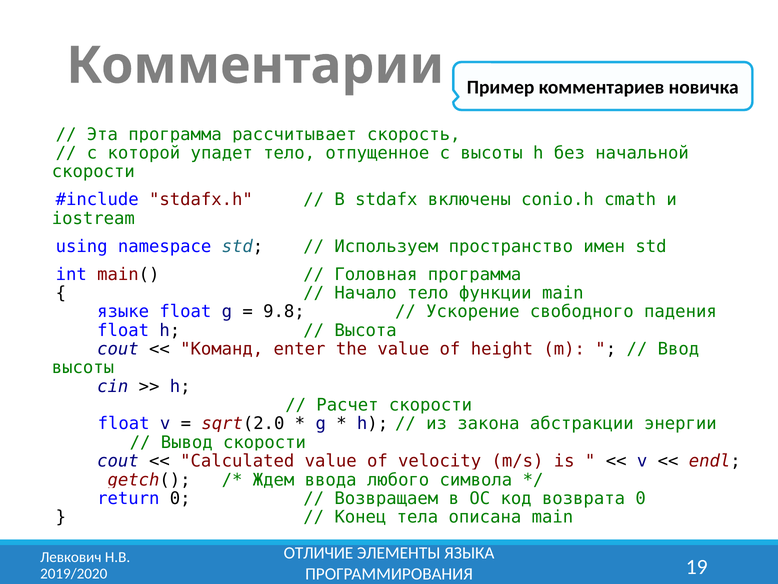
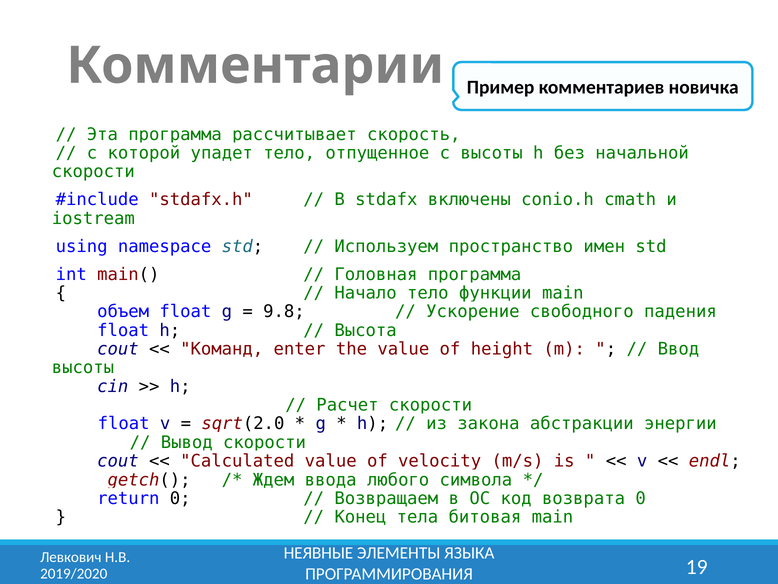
языке: языке -> объем
описана: описана -> битовая
ОТЛИЧИЕ: ОТЛИЧИЕ -> НЕЯВНЫЕ
